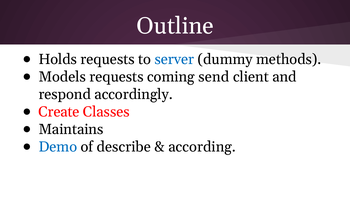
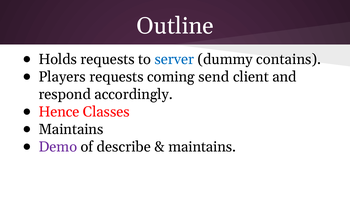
methods: methods -> contains
Models: Models -> Players
Create: Create -> Hence
Demo colour: blue -> purple
according at (202, 147): according -> maintains
